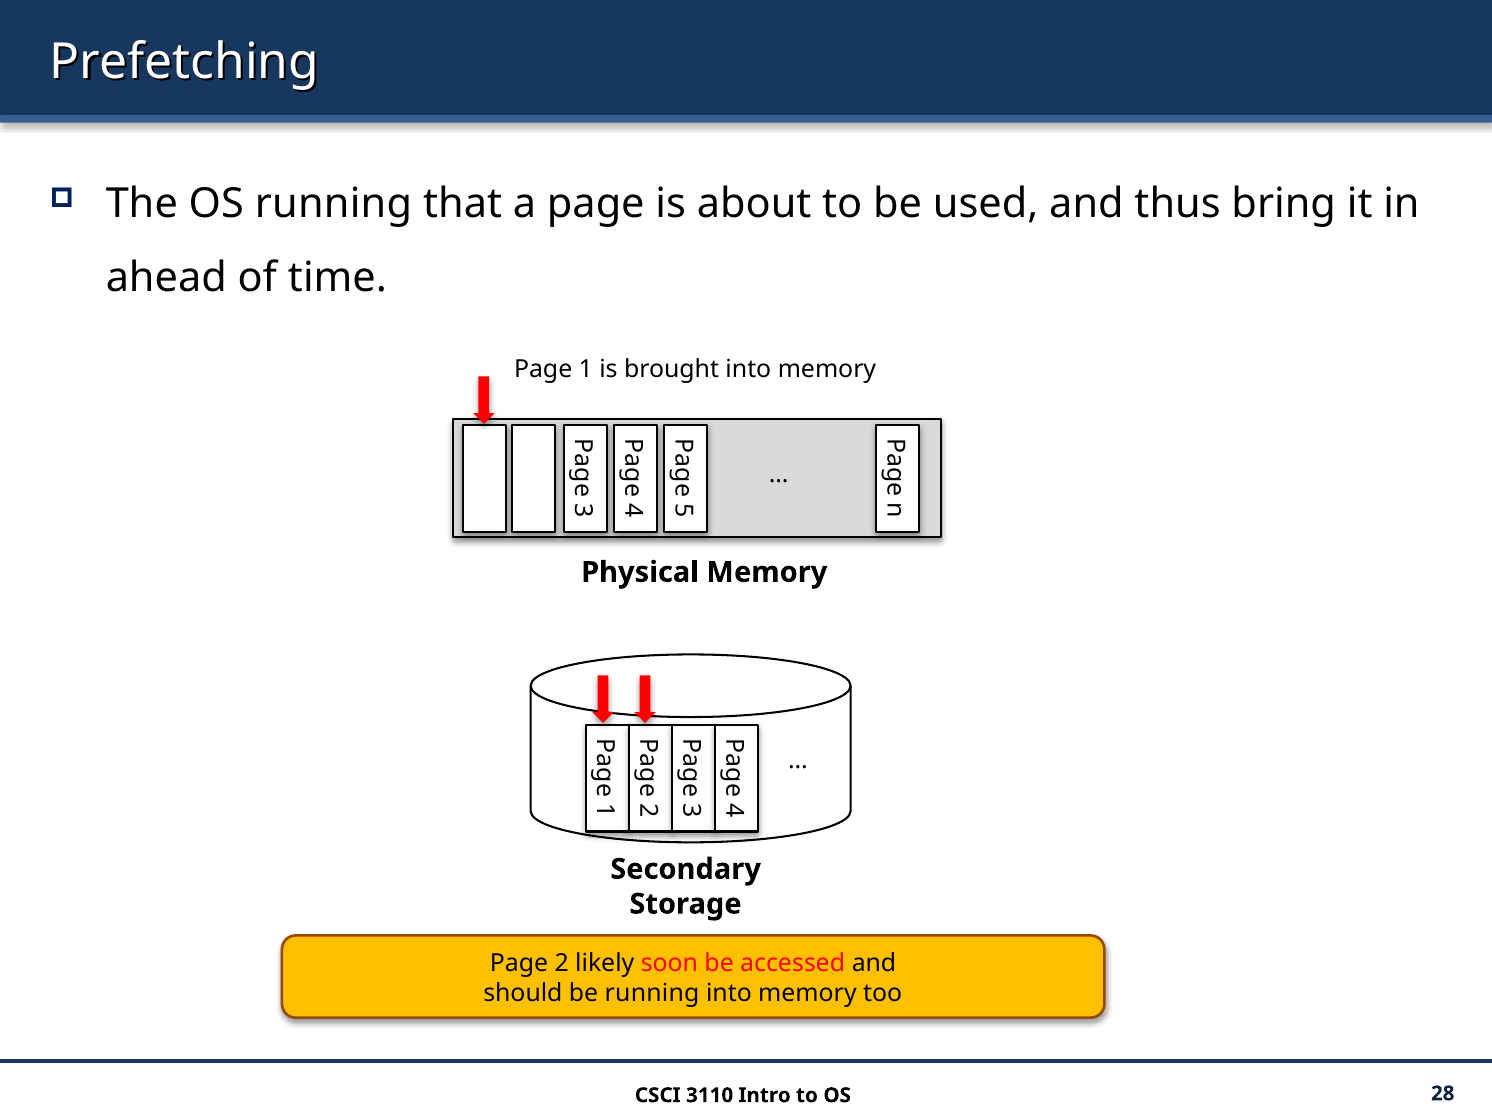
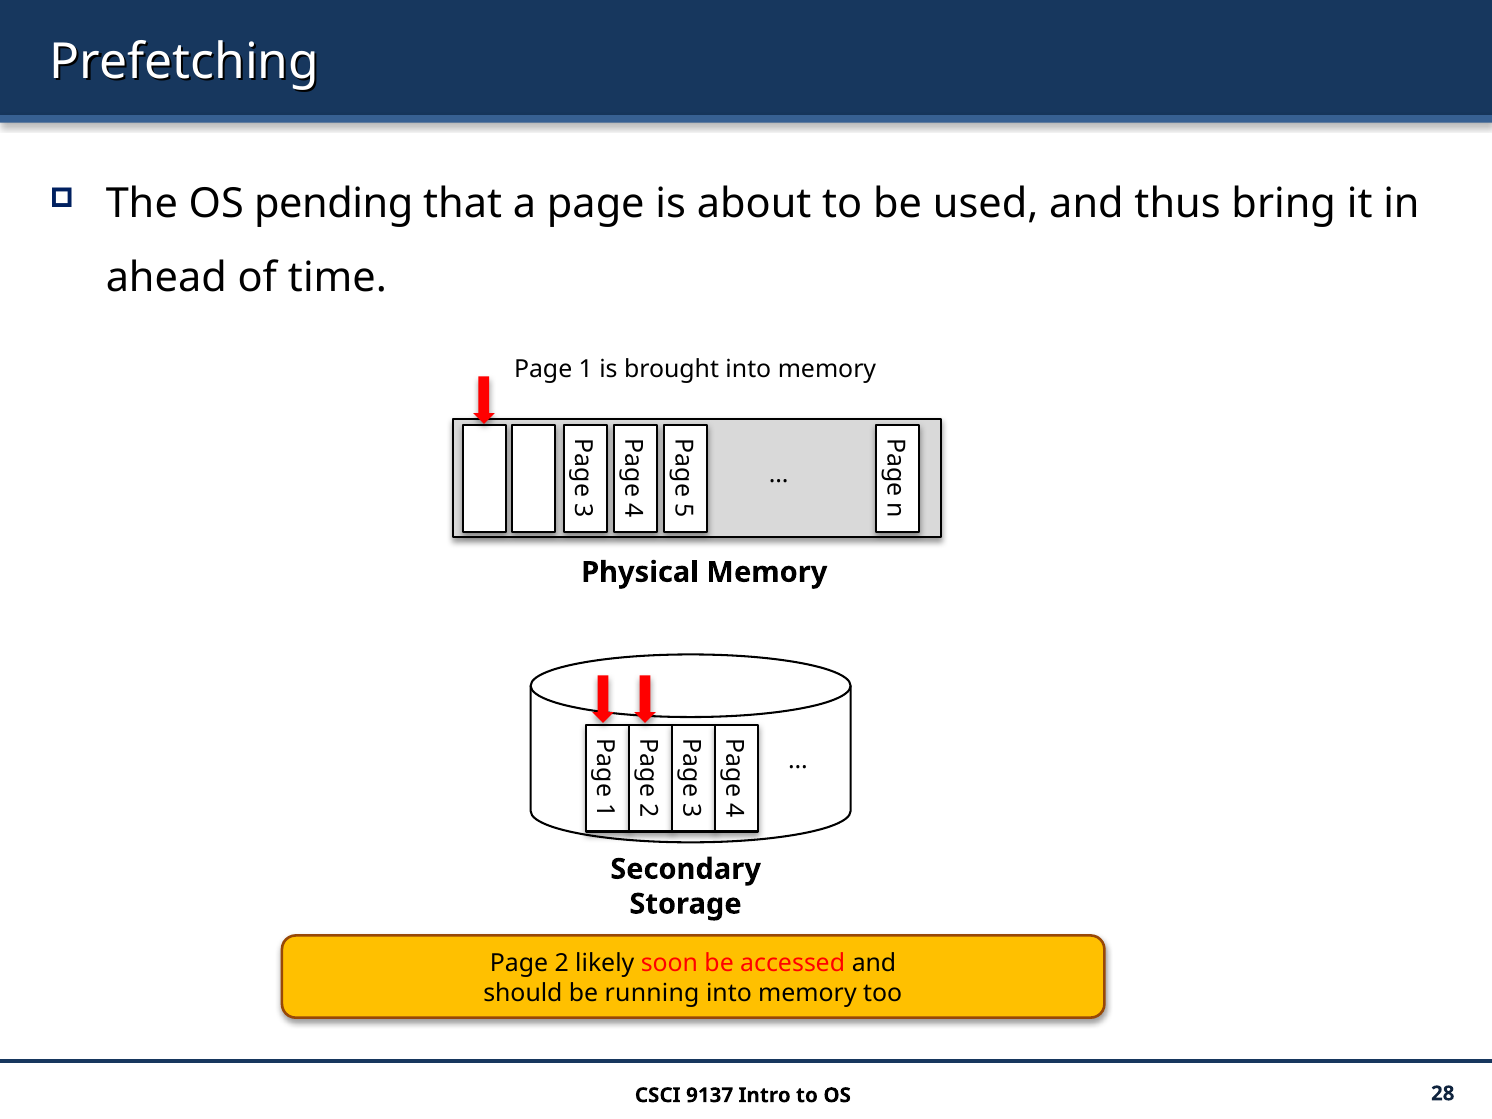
OS running: running -> pending
3110: 3110 -> 9137
